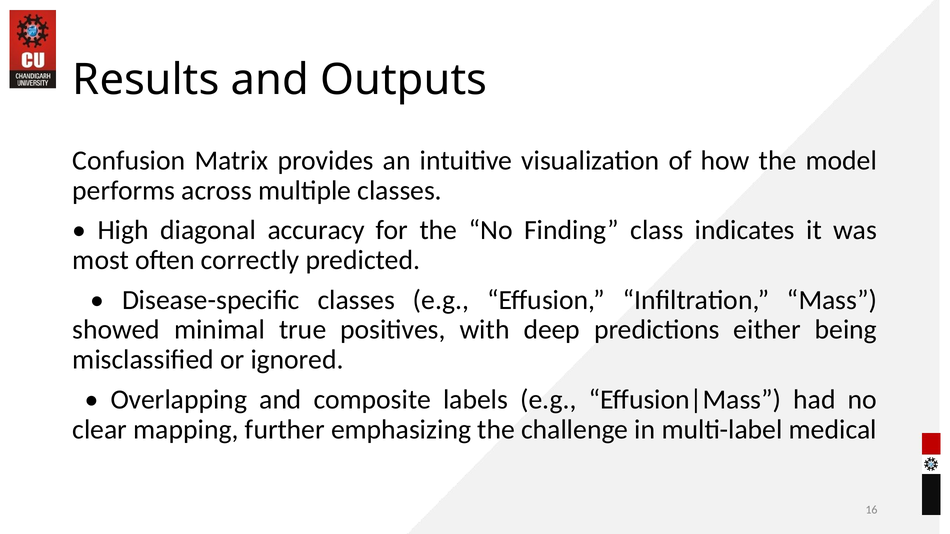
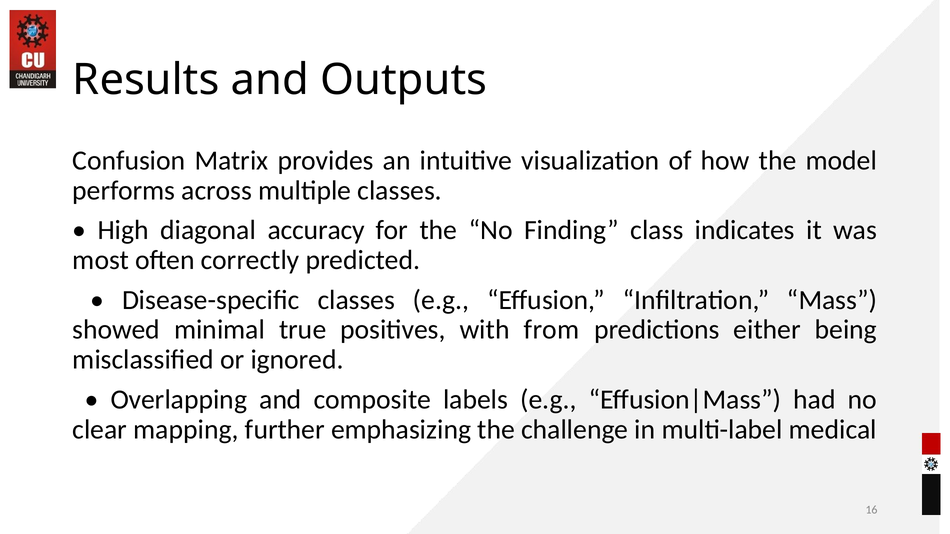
deep: deep -> from
